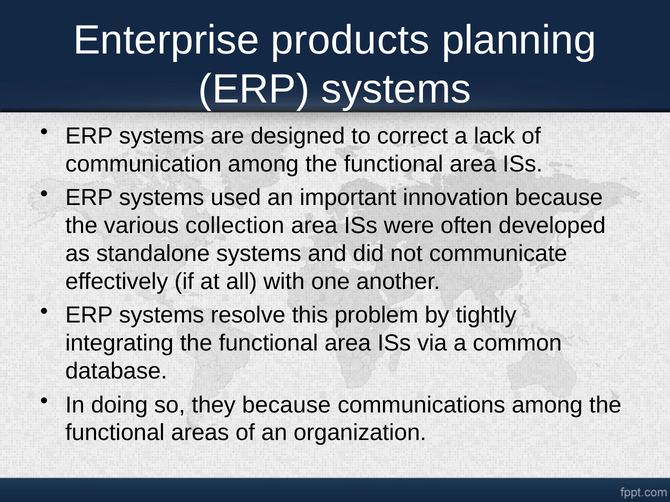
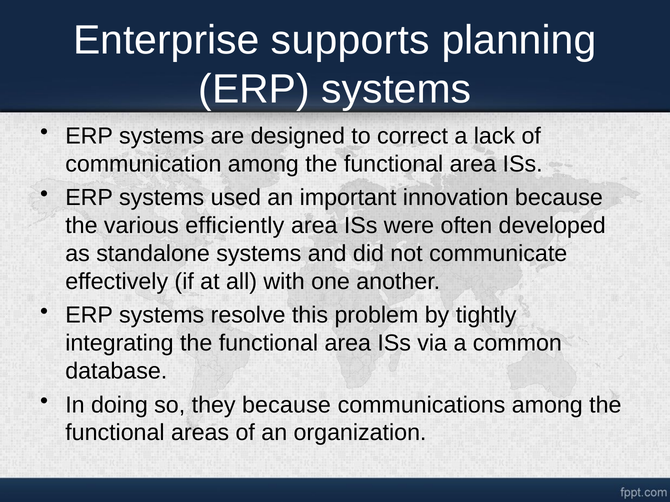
products: products -> supports
collection: collection -> efﬁciently
